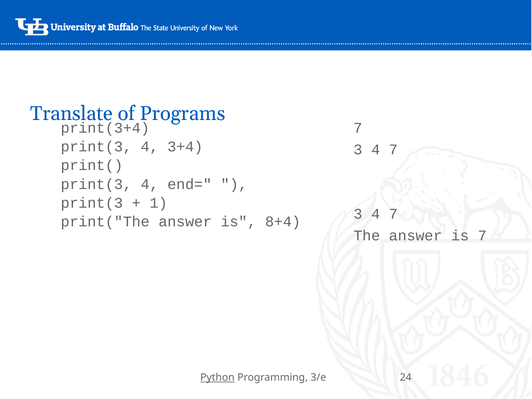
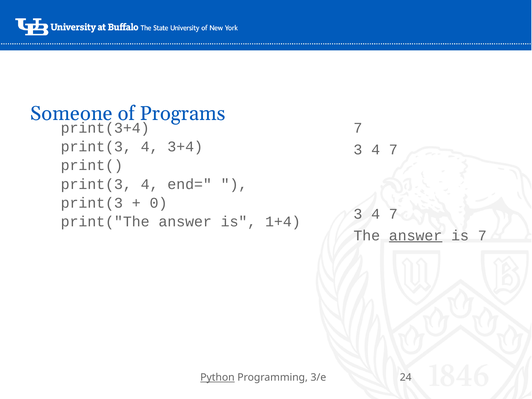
Translate: Translate -> Someone
1: 1 -> 0
8+4: 8+4 -> 1+4
answer at (416, 236) underline: none -> present
